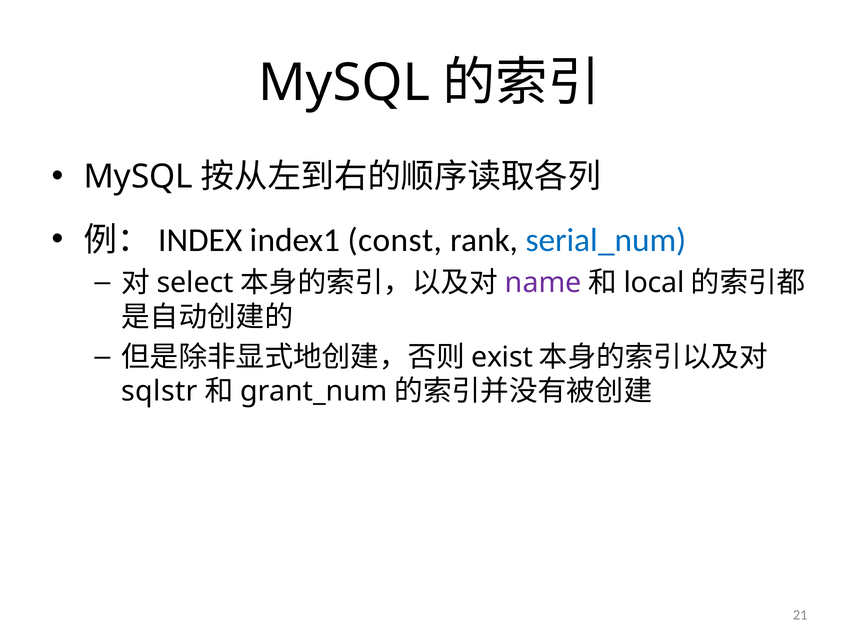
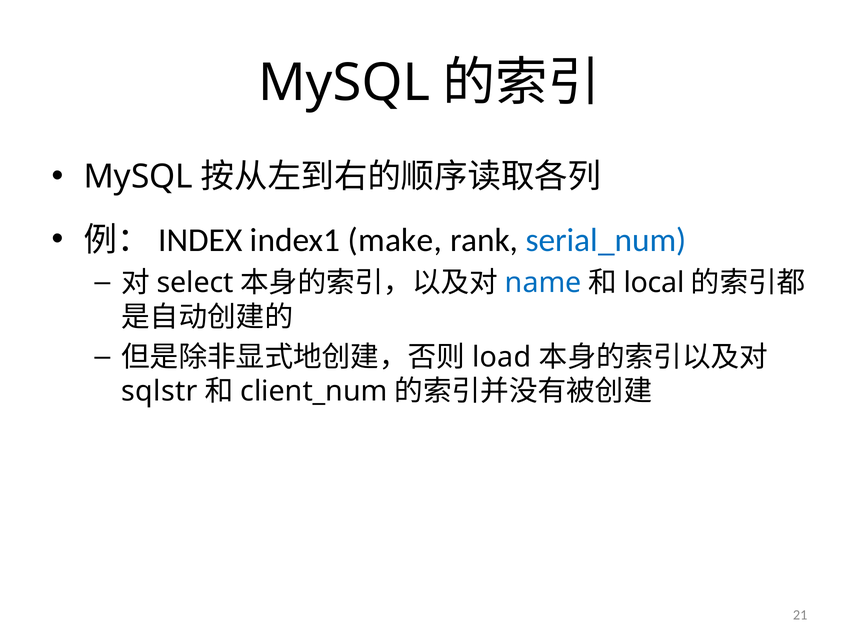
const: const -> make
name colour: purple -> blue
exist: exist -> load
grant_num: grant_num -> client_num
